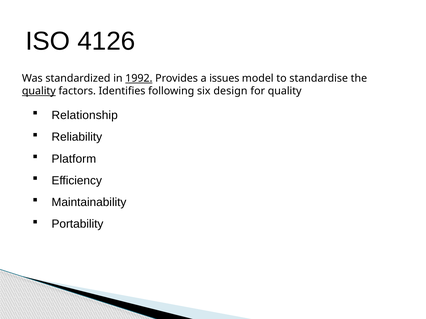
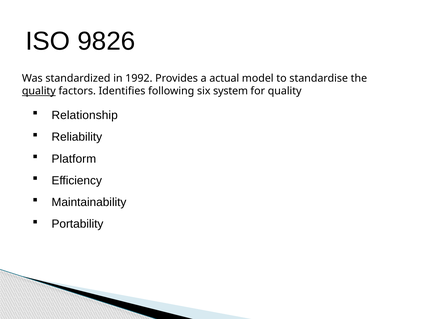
4126: 4126 -> 9826
1992 underline: present -> none
issues: issues -> actual
design: design -> system
